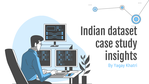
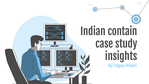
dataset: dataset -> contain
